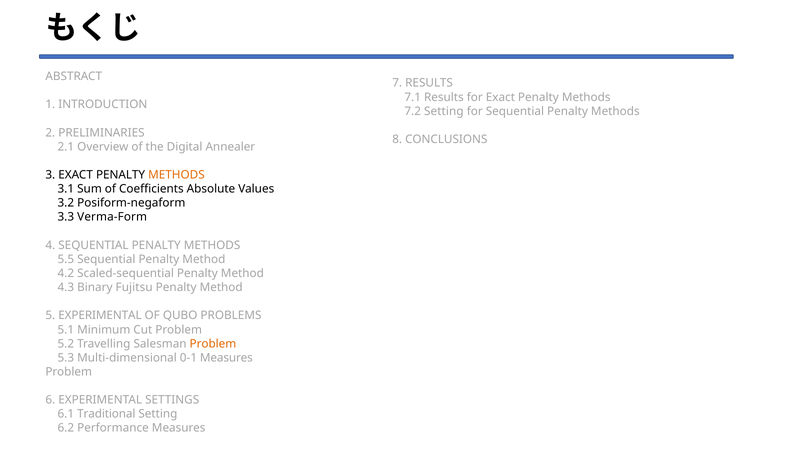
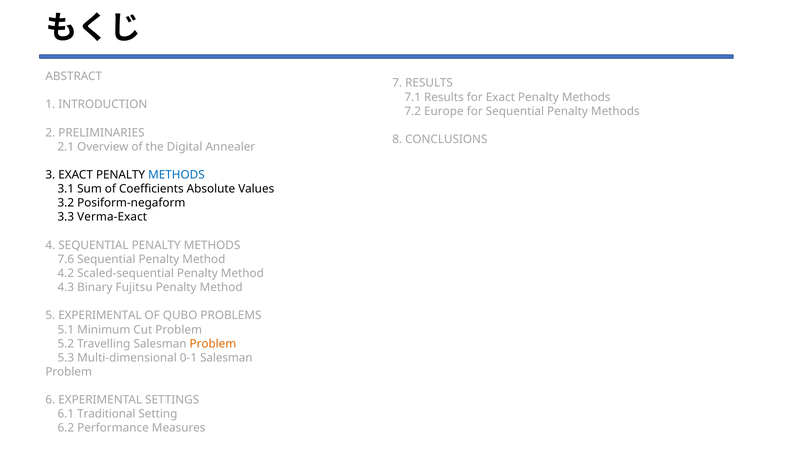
7.2 Setting: Setting -> Europe
METHODS at (176, 175) colour: orange -> blue
Verma-Form: Verma-Form -> Verma-Exact
5.5: 5.5 -> 7.6
0-1 Measures: Measures -> Salesman
